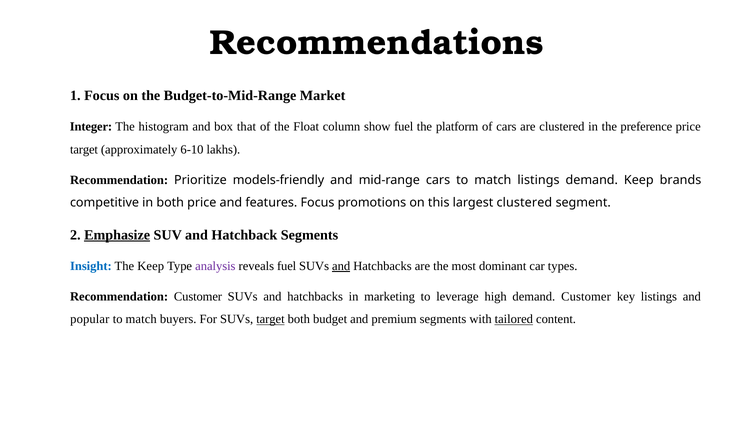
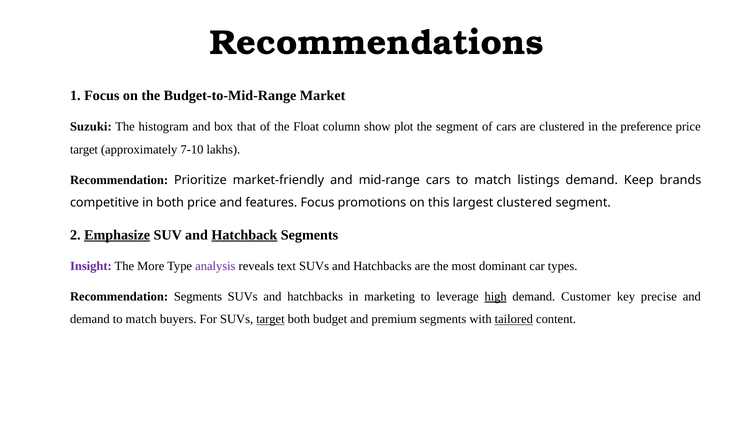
Integer: Integer -> Suzuki
show fuel: fuel -> plot
the platform: platform -> segment
6-10: 6-10 -> 7-10
models-friendly: models-friendly -> market-friendly
Hatchback underline: none -> present
Insight colour: blue -> purple
The Keep: Keep -> More
reveals fuel: fuel -> text
and at (341, 266) underline: present -> none
Recommendation Customer: Customer -> Segments
high underline: none -> present
key listings: listings -> precise
popular at (90, 319): popular -> demand
